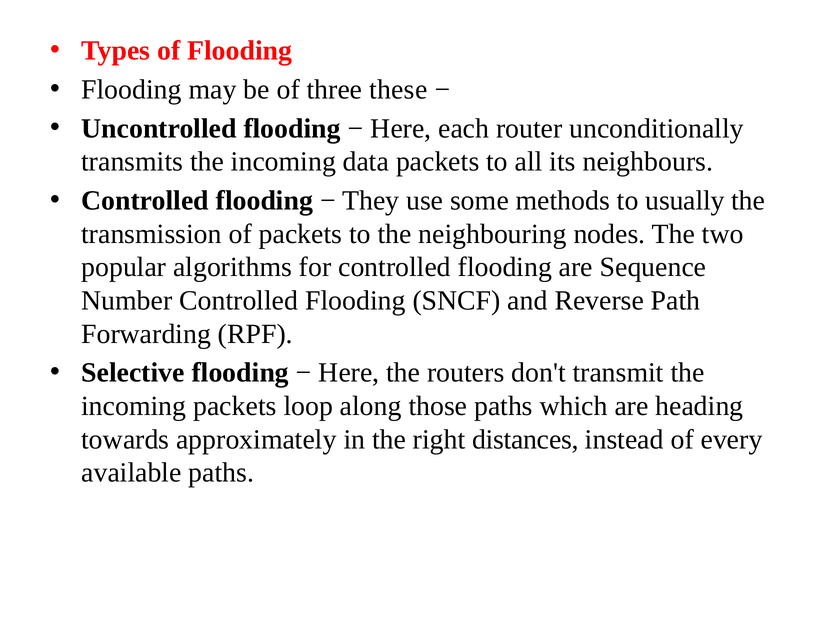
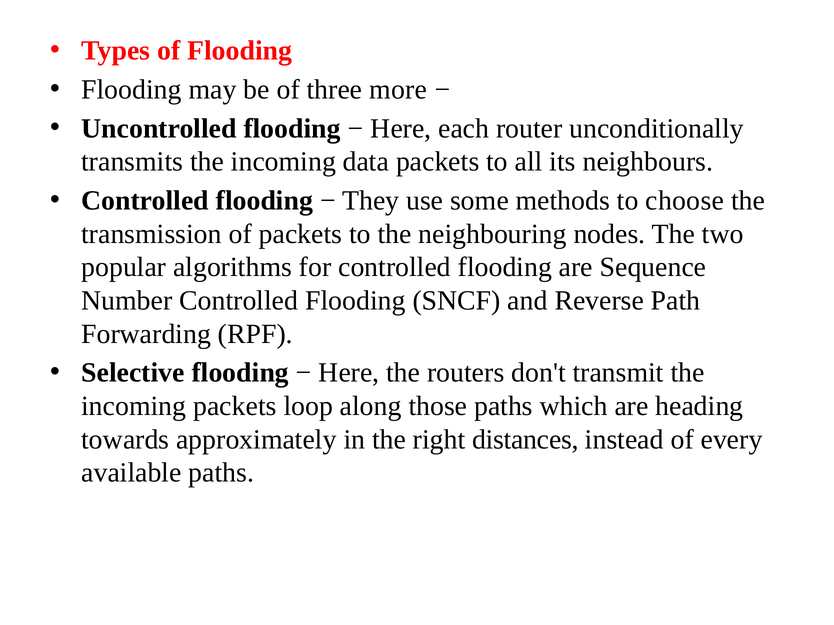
these: these -> more
usually: usually -> choose
